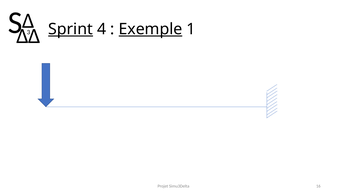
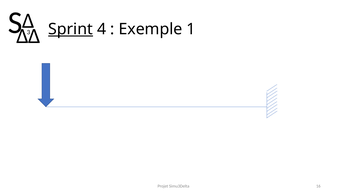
Exemple underline: present -> none
